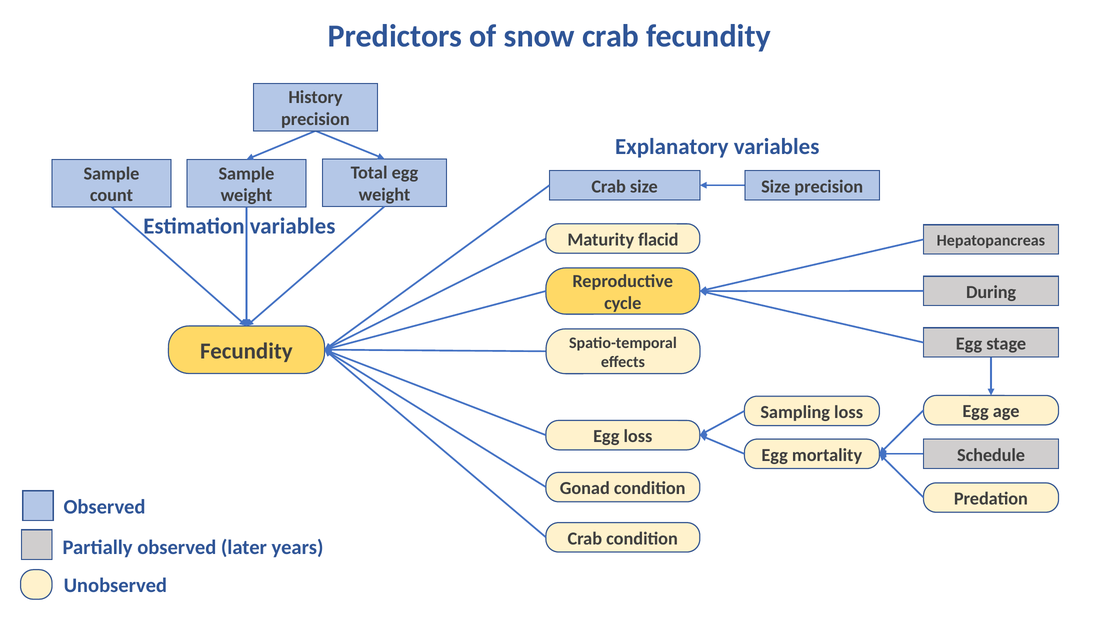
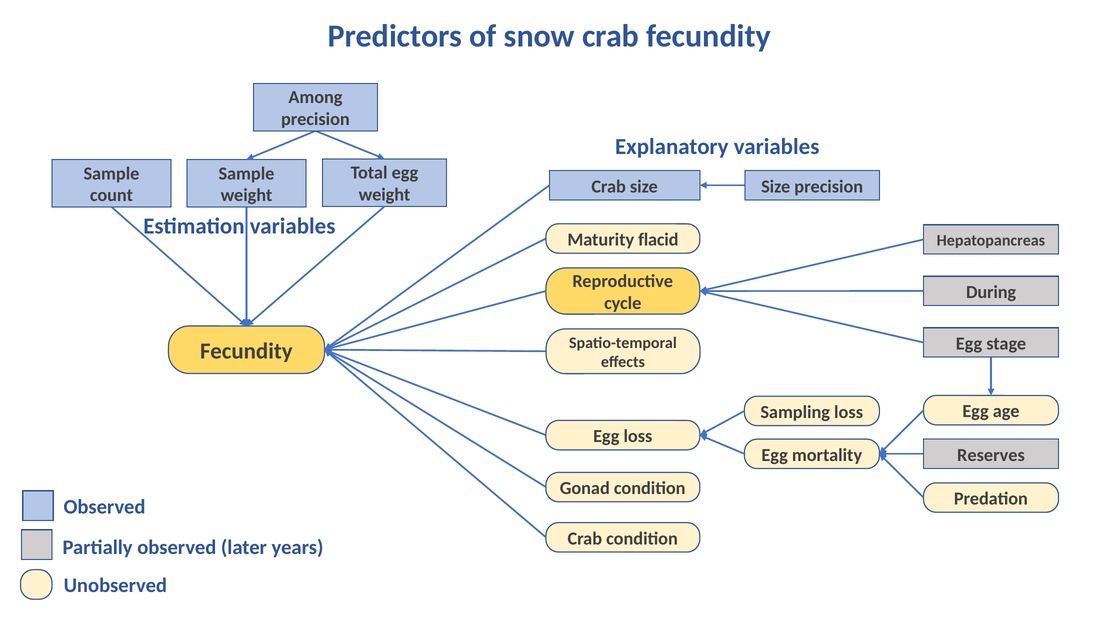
History: History -> Among
Schedule: Schedule -> Reserves
